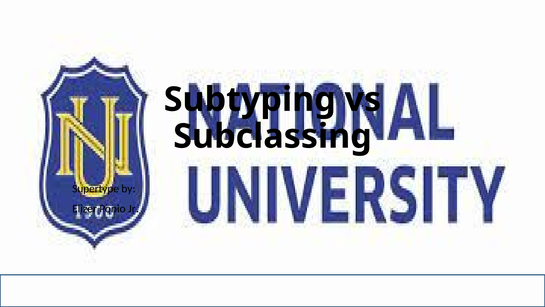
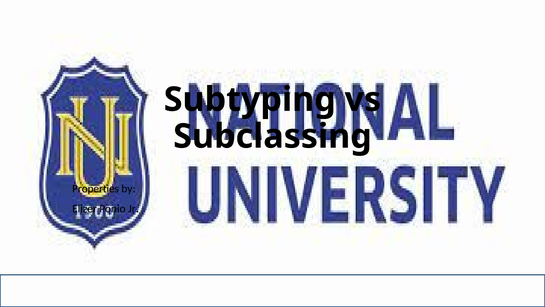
Supertype: Supertype -> Properties
